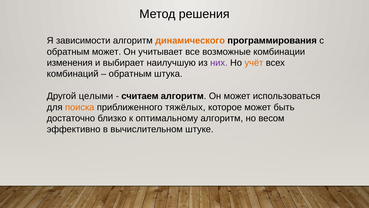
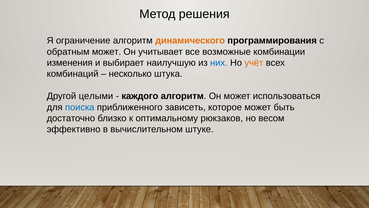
зависимости: зависимости -> ограничение
них colour: purple -> blue
обратным at (130, 74): обратным -> несколько
считаем: считаем -> каждого
поиска colour: orange -> blue
тяжёлых: тяжёлых -> зависеть
оптимальному алгоритм: алгоритм -> рюкзаков
